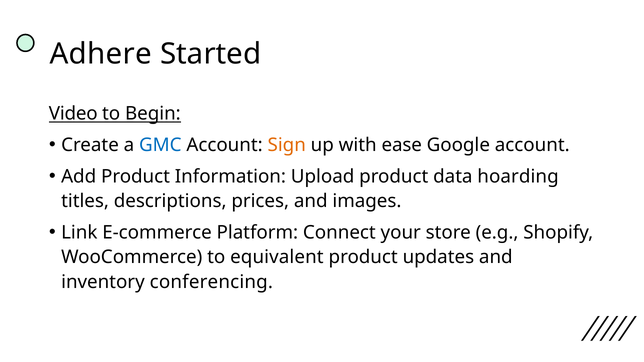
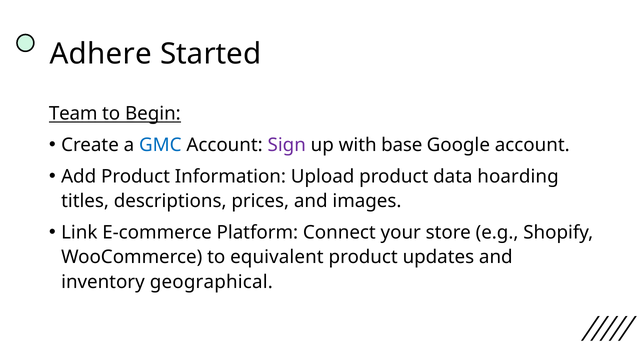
Video: Video -> Team
Sign colour: orange -> purple
ease: ease -> base
conferencing: conferencing -> geographical
